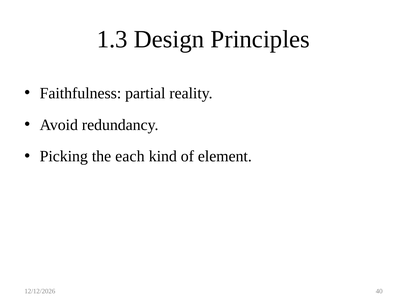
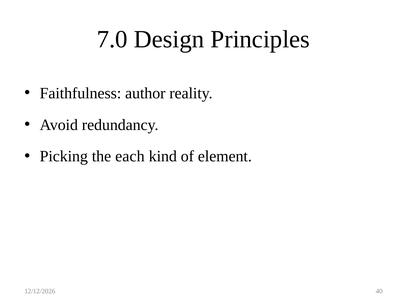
1.3: 1.3 -> 7.0
partial: partial -> author
